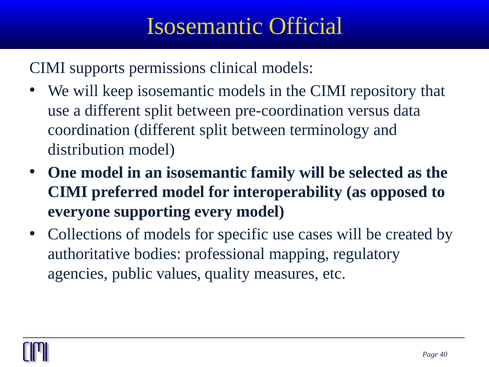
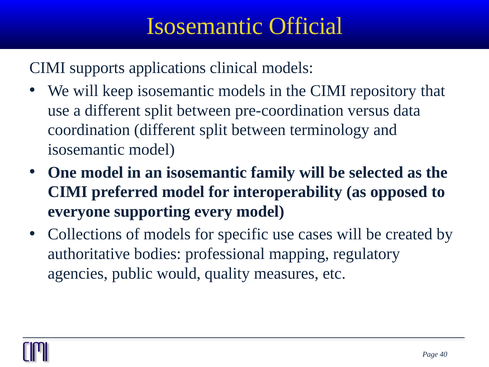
permissions: permissions -> applications
distribution at (86, 149): distribution -> isosemantic
values: values -> would
